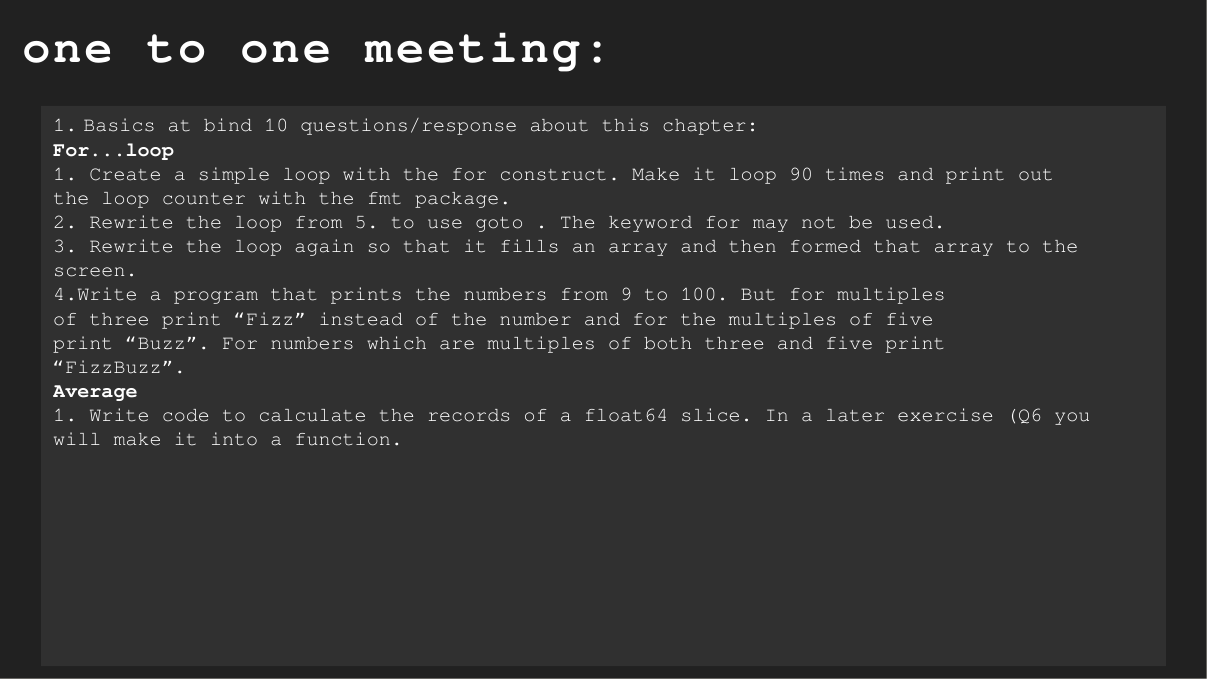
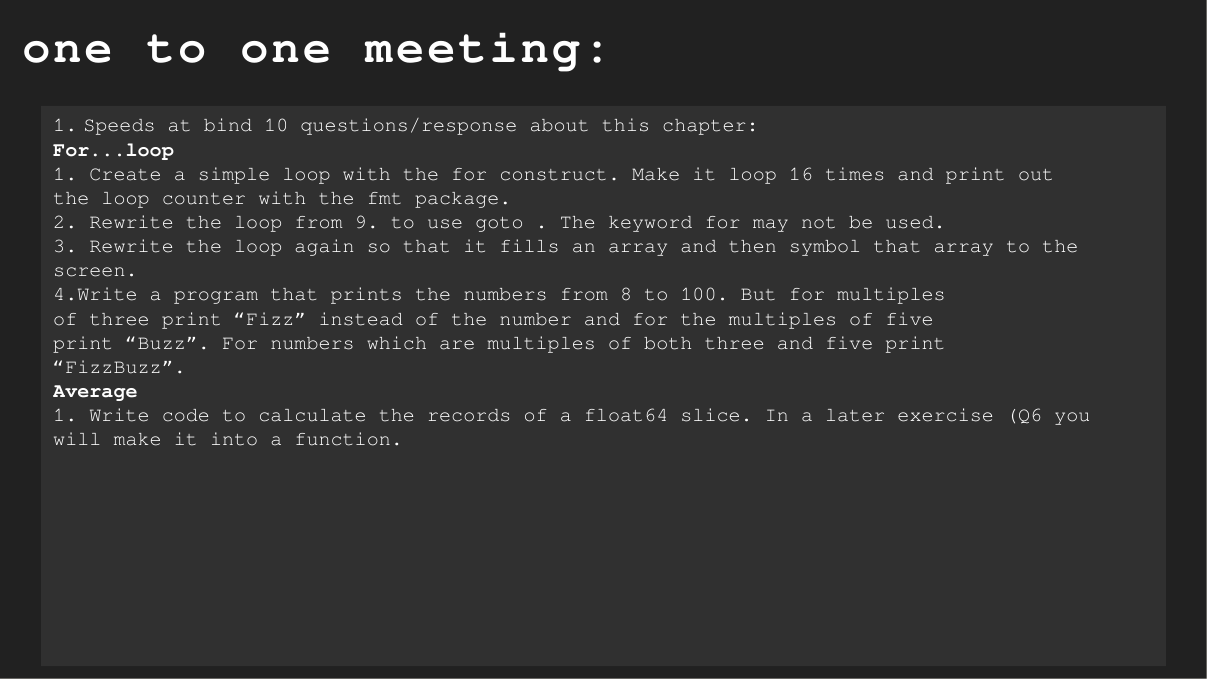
Basics: Basics -> Speeds
90: 90 -> 16
5: 5 -> 9
formed: formed -> symbol
9: 9 -> 8
